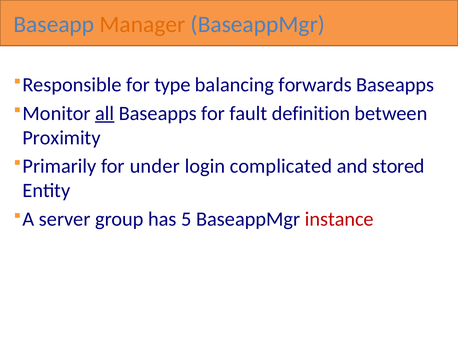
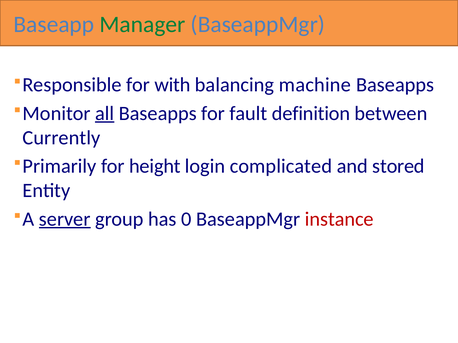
Manager colour: orange -> green
type: type -> with
forwards: forwards -> machine
Proximity: Proximity -> Currently
under: under -> height
server underline: none -> present
5: 5 -> 0
